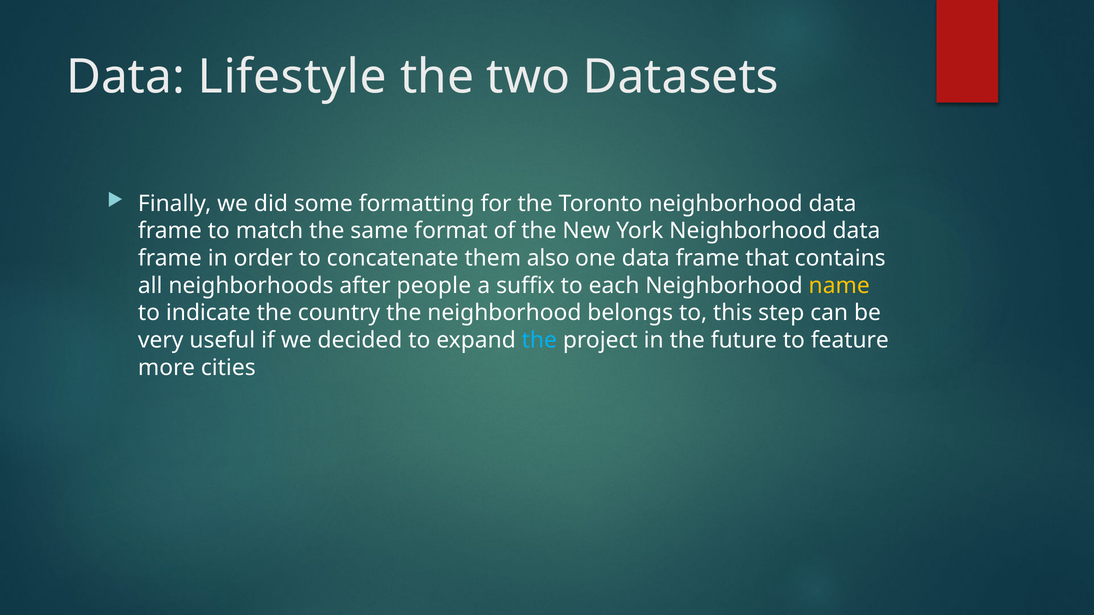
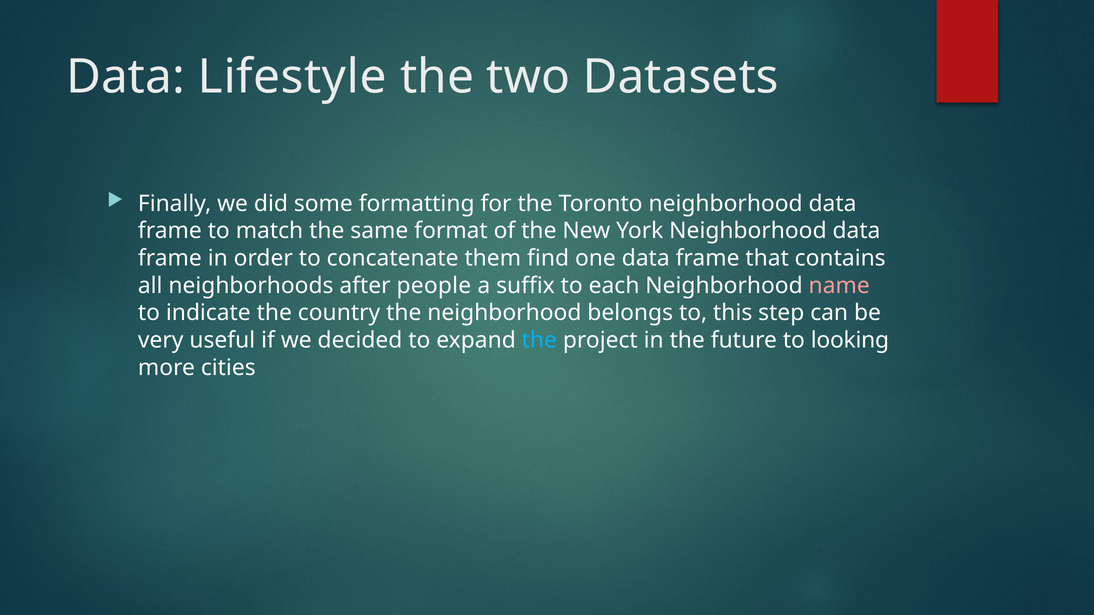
also: also -> find
name colour: yellow -> pink
feature: feature -> looking
